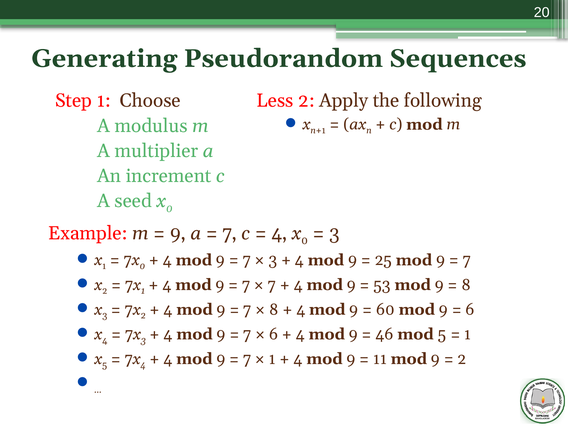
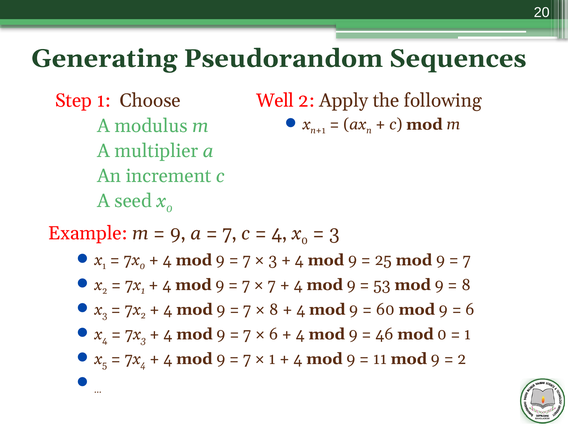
Less: Less -> Well
mod 5: 5 -> 0
